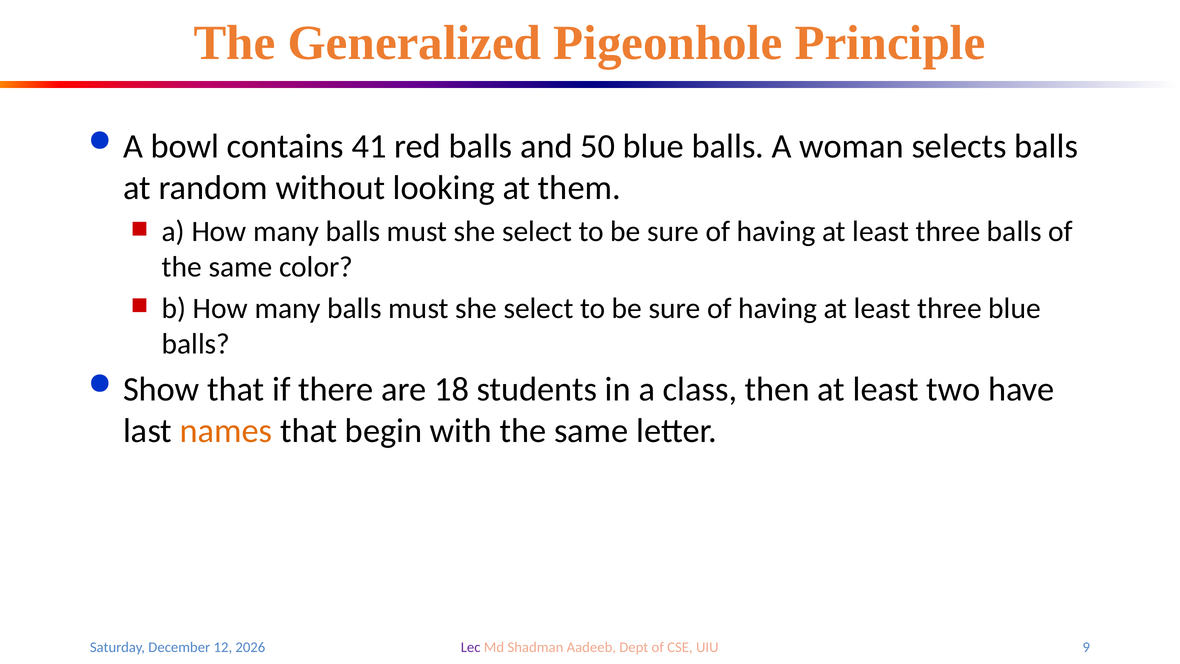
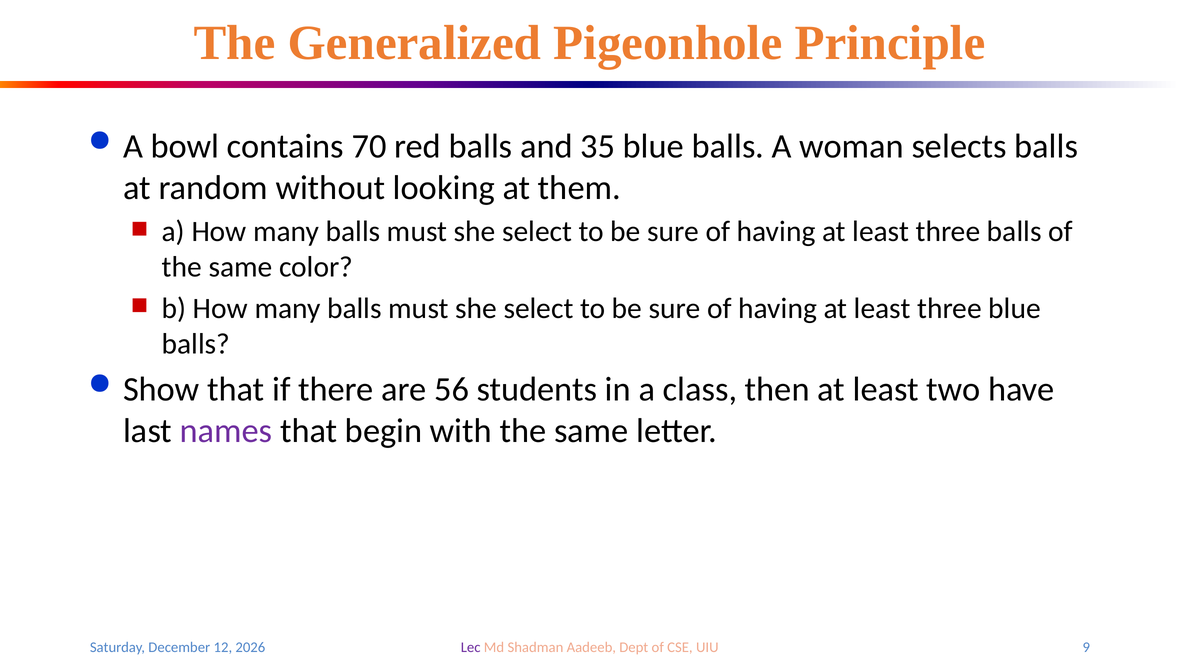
41: 41 -> 70
50: 50 -> 35
18: 18 -> 56
names colour: orange -> purple
